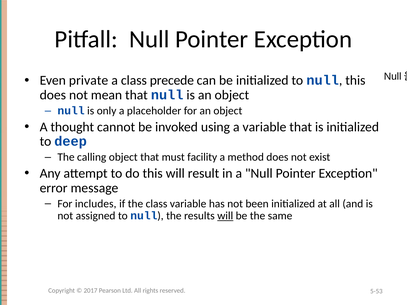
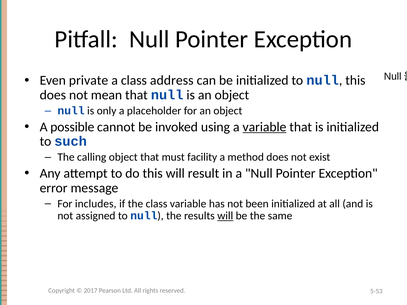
precede: precede -> address
thought: thought -> possible
variable at (264, 127) underline: none -> present
deep: deep -> such
